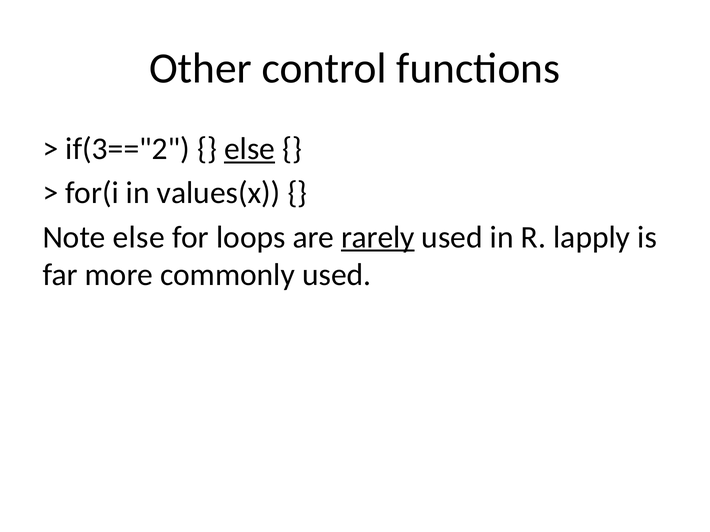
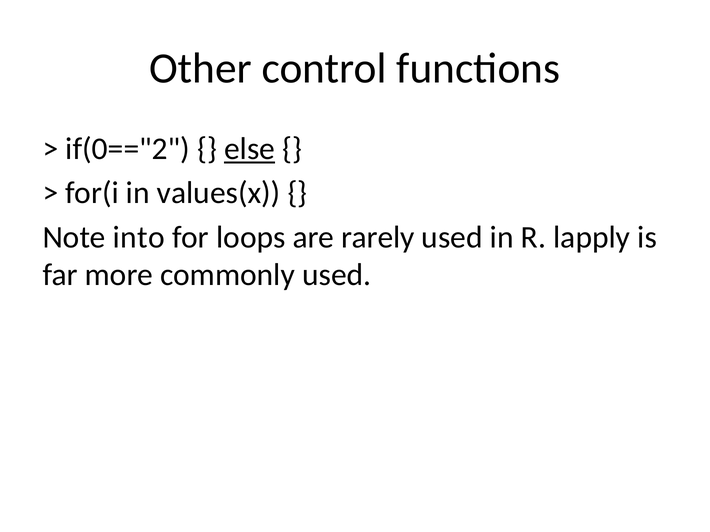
if(3=="2: if(3=="2 -> if(0=="2
Note else: else -> into
rarely underline: present -> none
